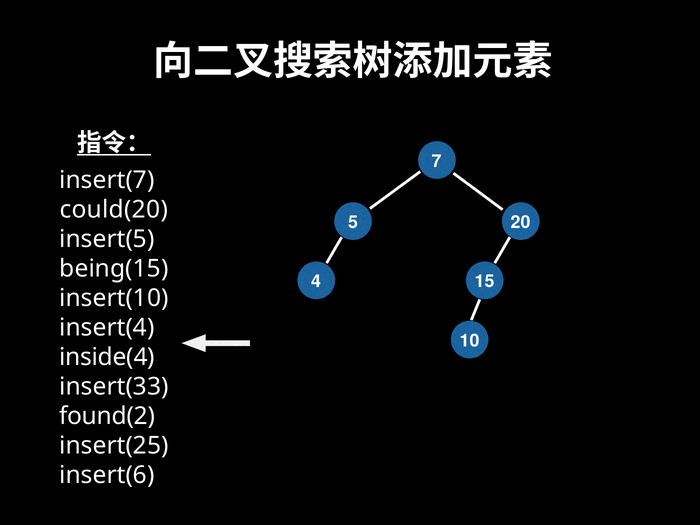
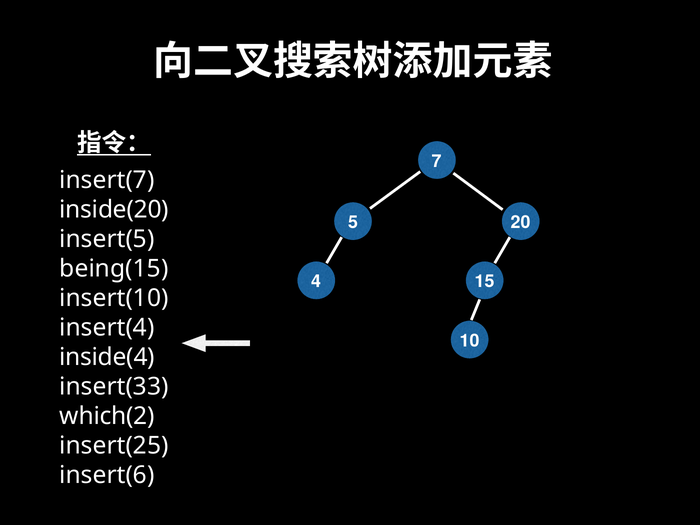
could(20: could(20 -> inside(20
found(2: found(2 -> which(2
